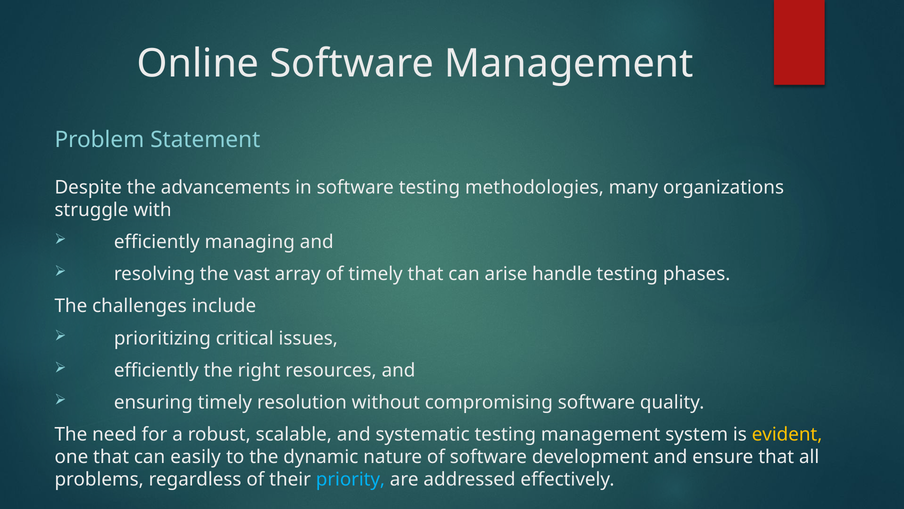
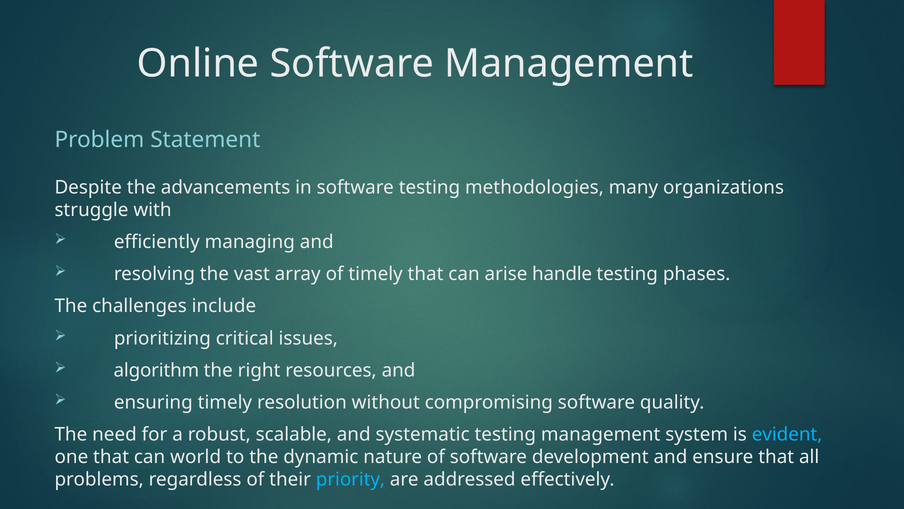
efficiently at (156, 370): efficiently -> algorithm
evident colour: yellow -> light blue
easily: easily -> world
